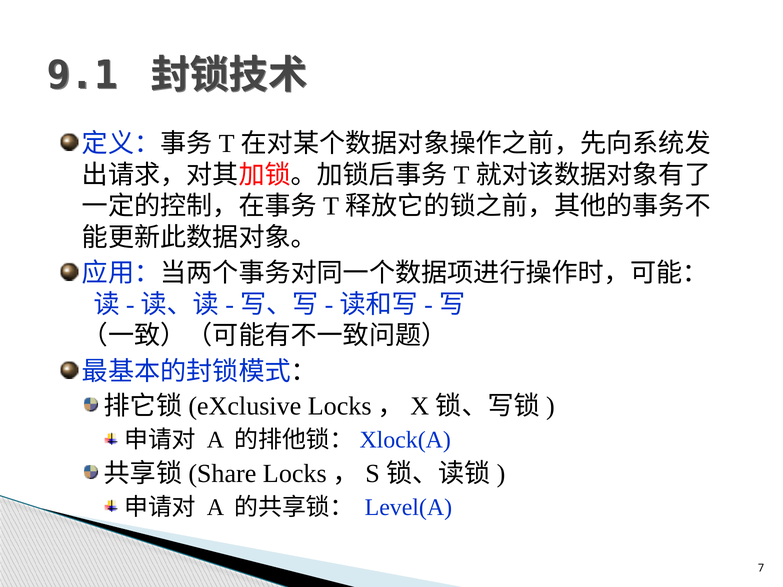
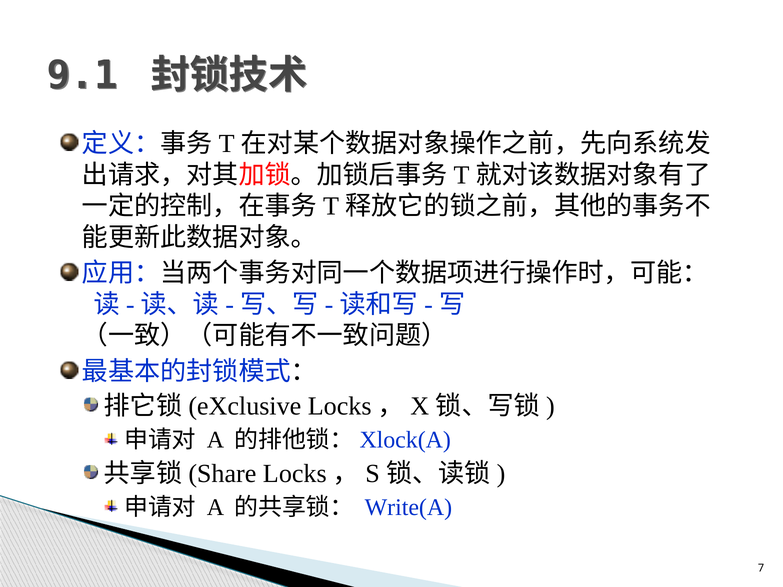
Level(A: Level(A -> Write(A
